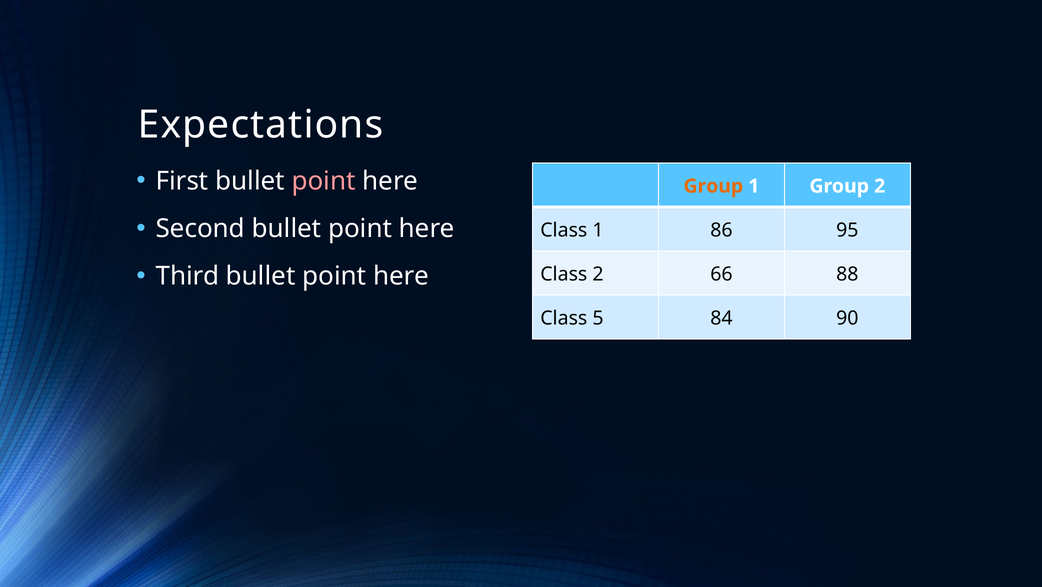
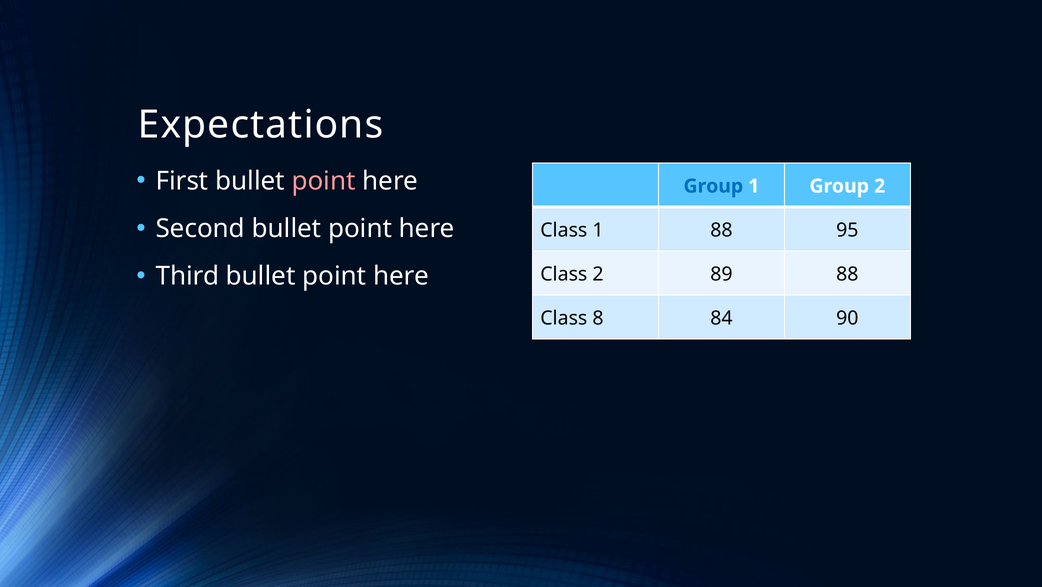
Group at (713, 186) colour: orange -> blue
1 86: 86 -> 88
66: 66 -> 89
5: 5 -> 8
